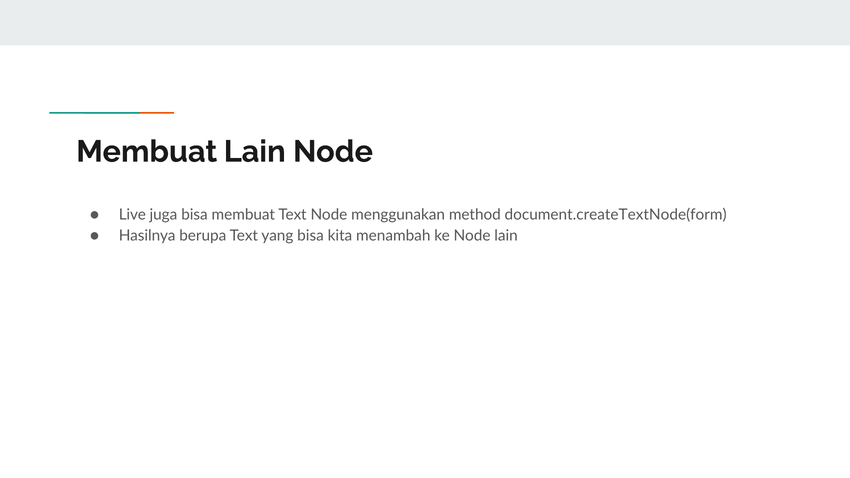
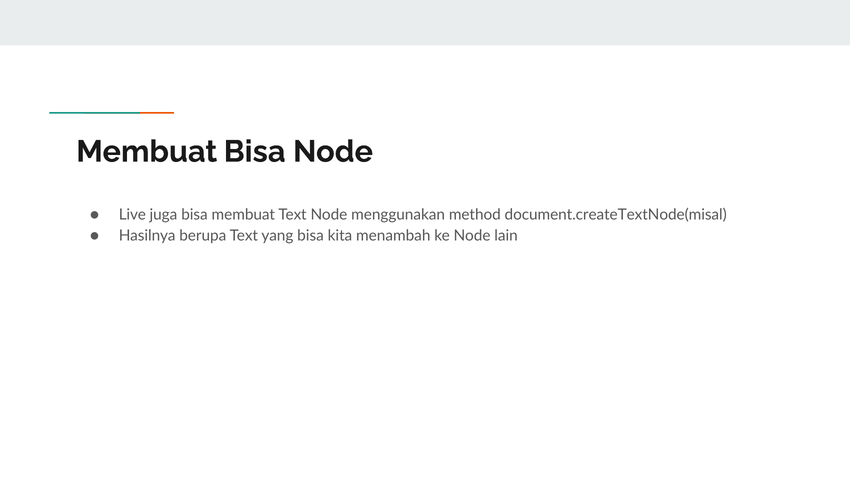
Membuat Lain: Lain -> Bisa
document.createTextNode(form: document.createTextNode(form -> document.createTextNode(misal
